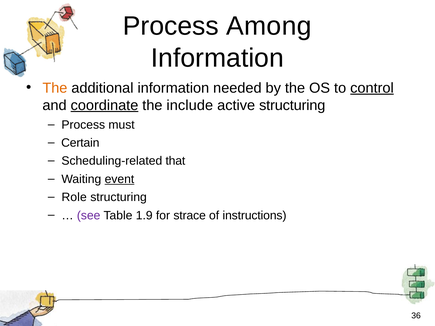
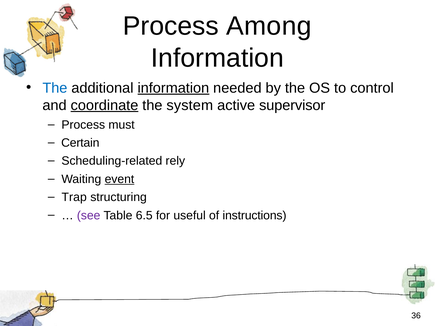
The at (55, 88) colour: orange -> blue
information at (173, 88) underline: none -> present
control underline: present -> none
include: include -> system
active structuring: structuring -> supervisor
that: that -> rely
Role: Role -> Trap
1.9: 1.9 -> 6.5
strace: strace -> useful
